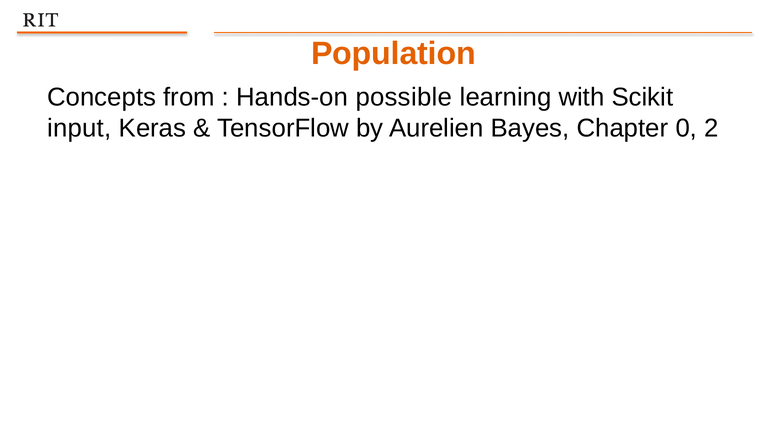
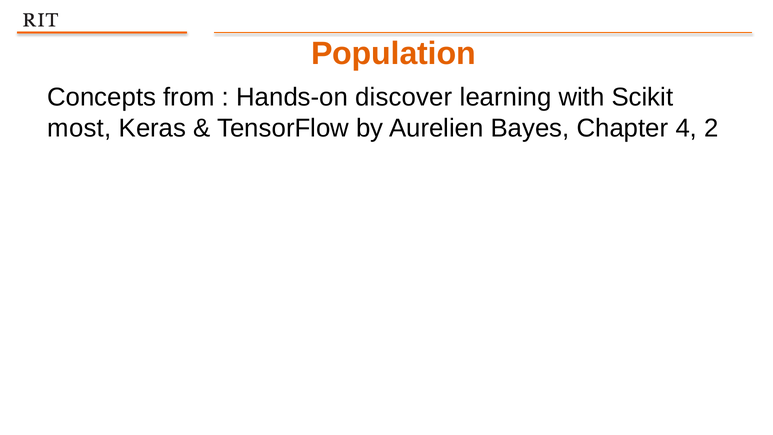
possible: possible -> discover
input: input -> most
0: 0 -> 4
